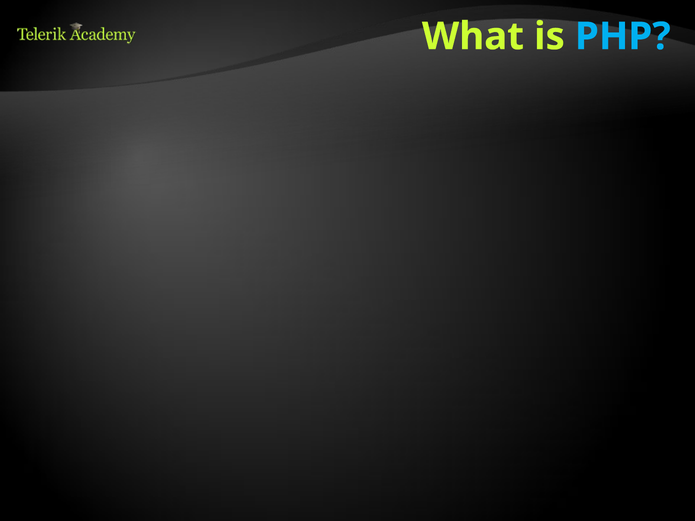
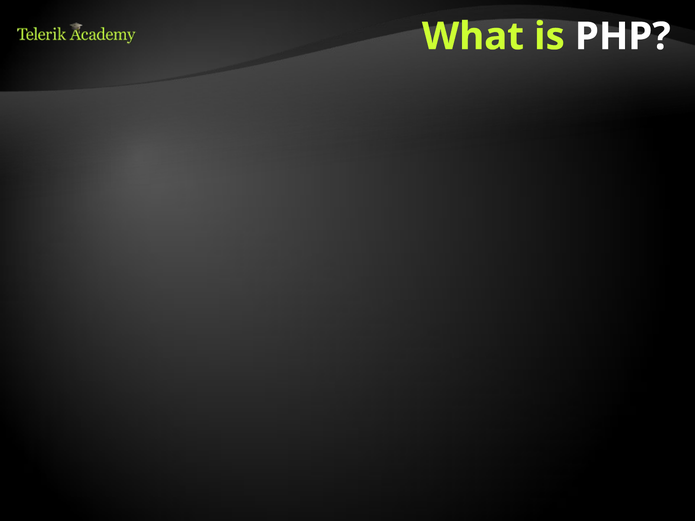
PHP at (623, 36) colour: light blue -> white
